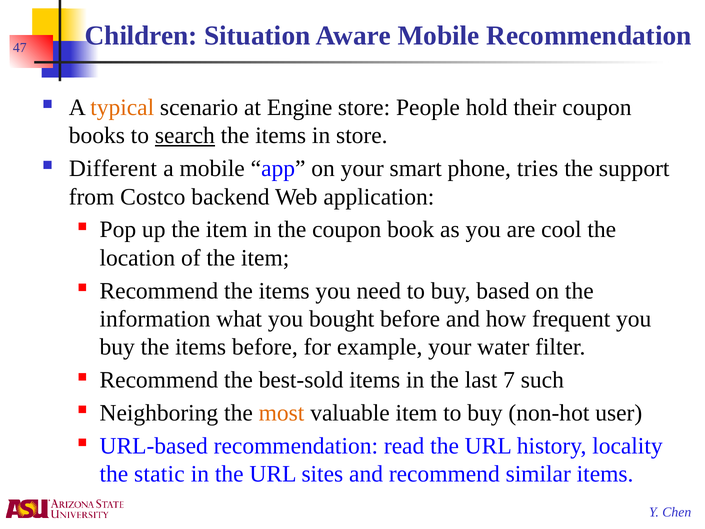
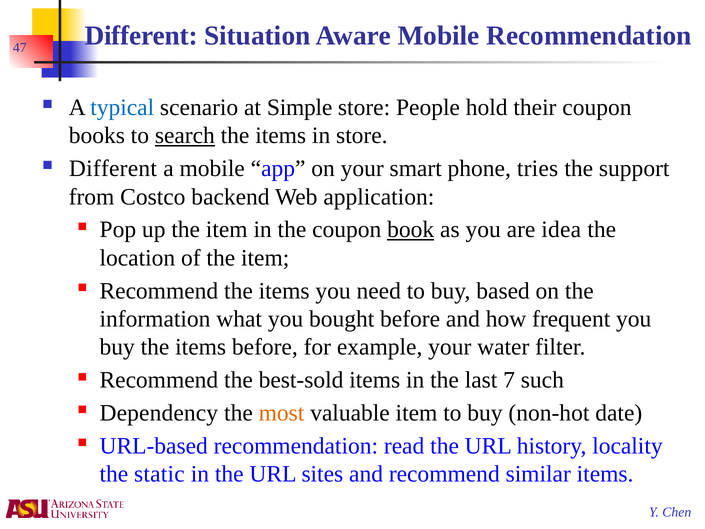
Children at (141, 36): Children -> Different
typical colour: orange -> blue
Engine: Engine -> Simple
book underline: none -> present
cool: cool -> idea
Neighboring: Neighboring -> Dependency
user: user -> date
